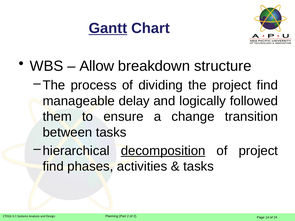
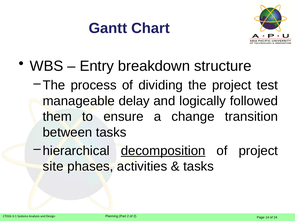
Gantt underline: present -> none
Allow: Allow -> Entry
the project find: find -> test
find at (53, 167): find -> site
